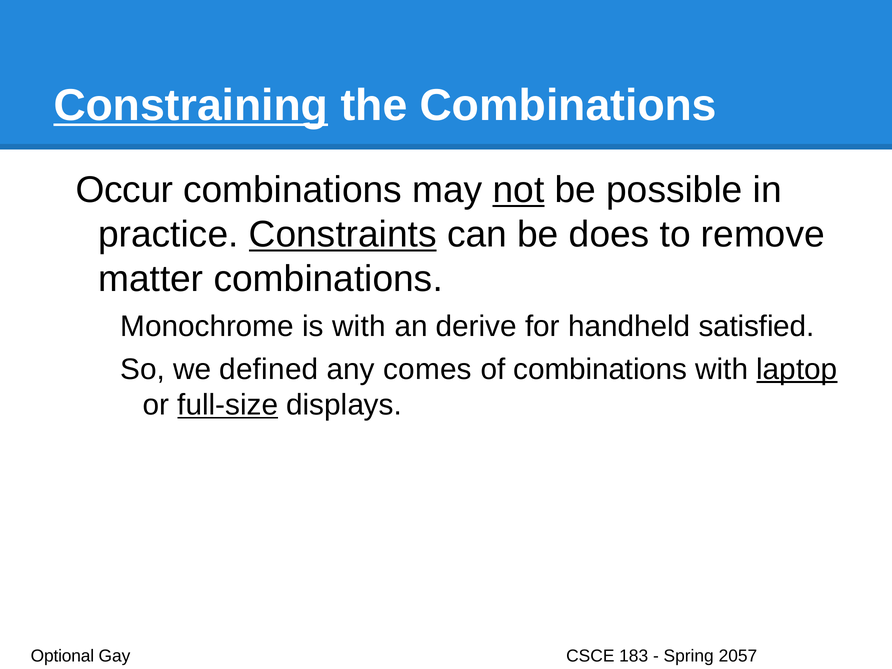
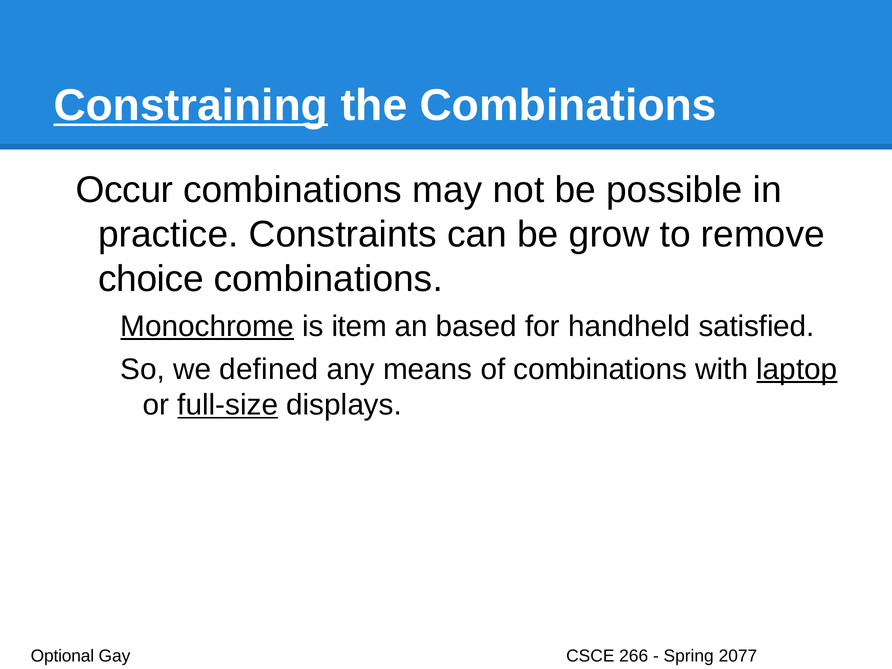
not underline: present -> none
Constraints underline: present -> none
does: does -> grow
matter: matter -> choice
Monochrome underline: none -> present
is with: with -> item
derive: derive -> based
comes: comes -> means
183: 183 -> 266
2057: 2057 -> 2077
